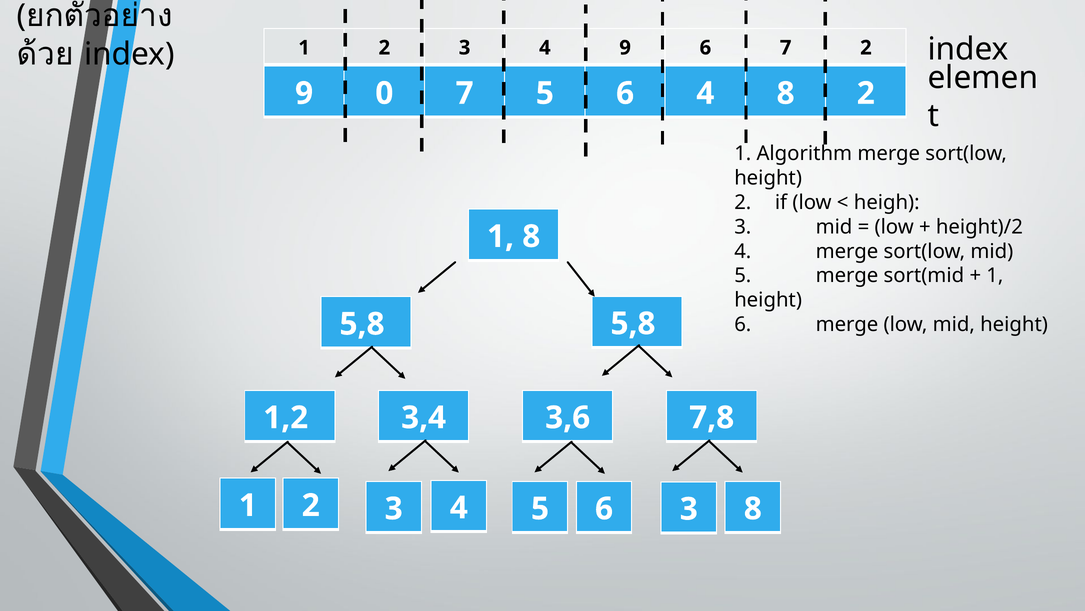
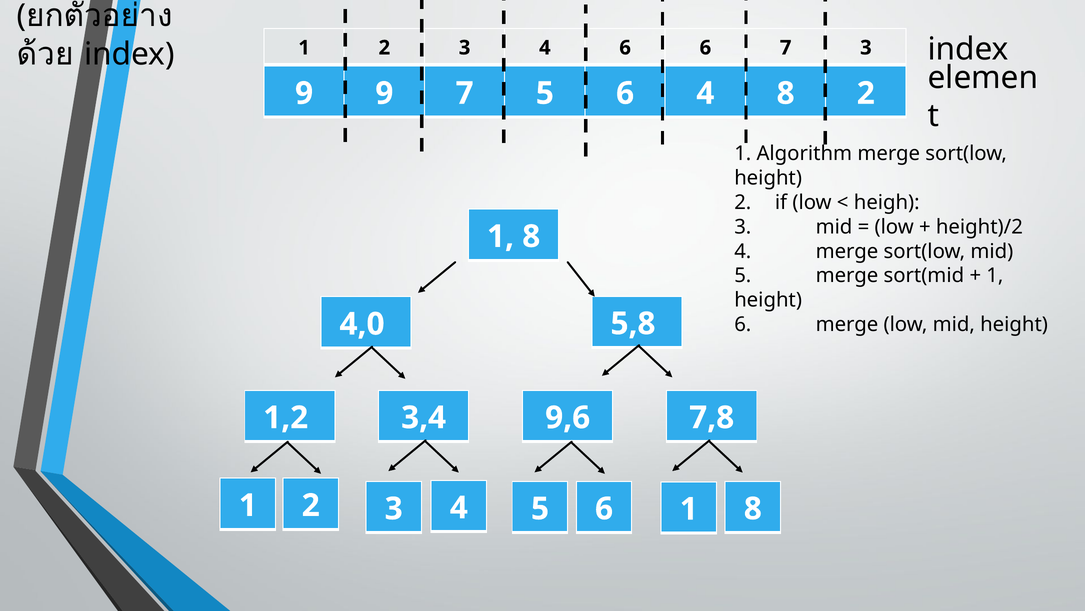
4 9: 9 -> 6
7 2: 2 -> 3
9 0: 0 -> 9
5,8 at (362, 324): 5,8 -> 4,0
3,6: 3,6 -> 9,6
6 3: 3 -> 1
